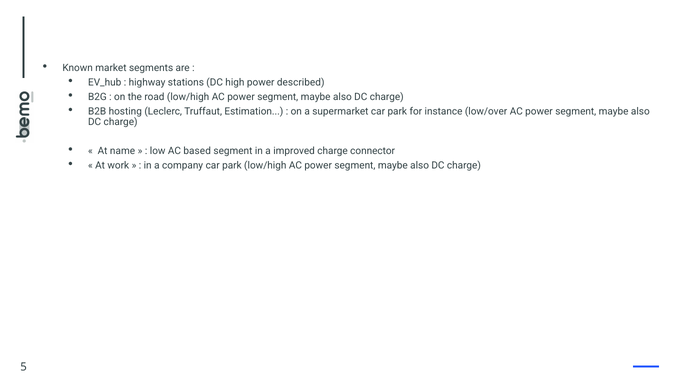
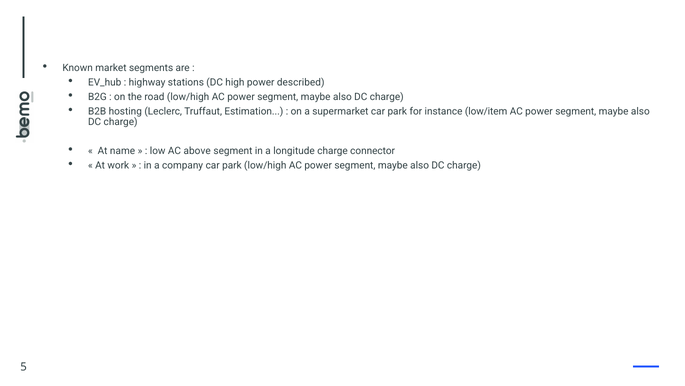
low/over: low/over -> low/item
based: based -> above
improved: improved -> longitude
